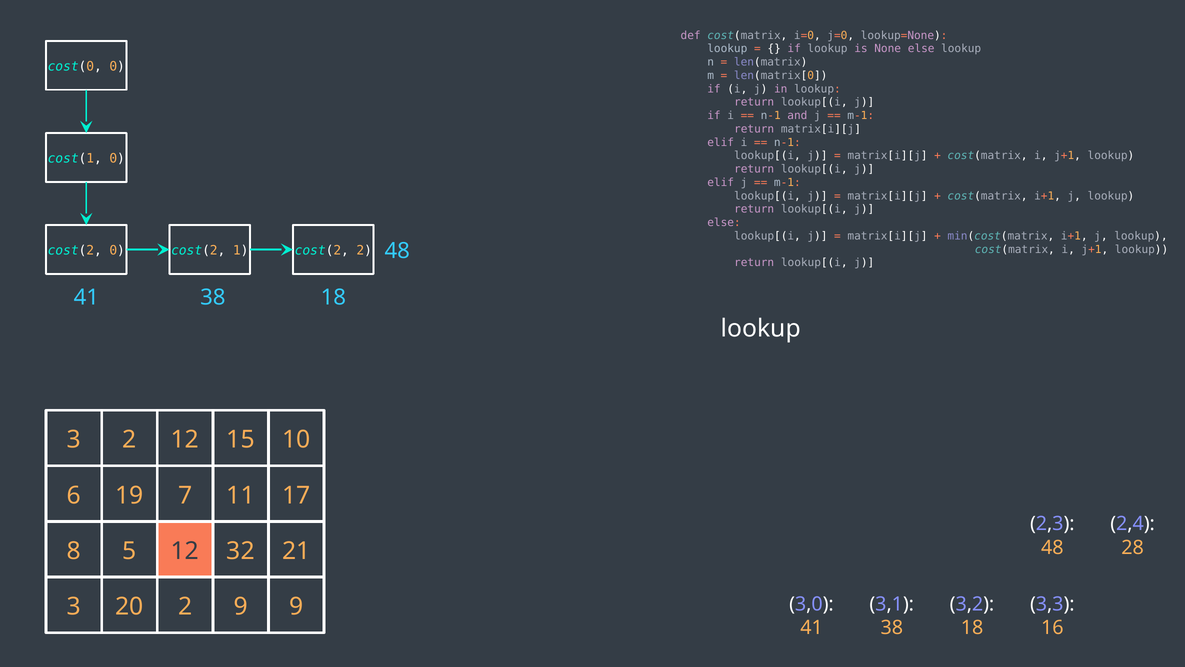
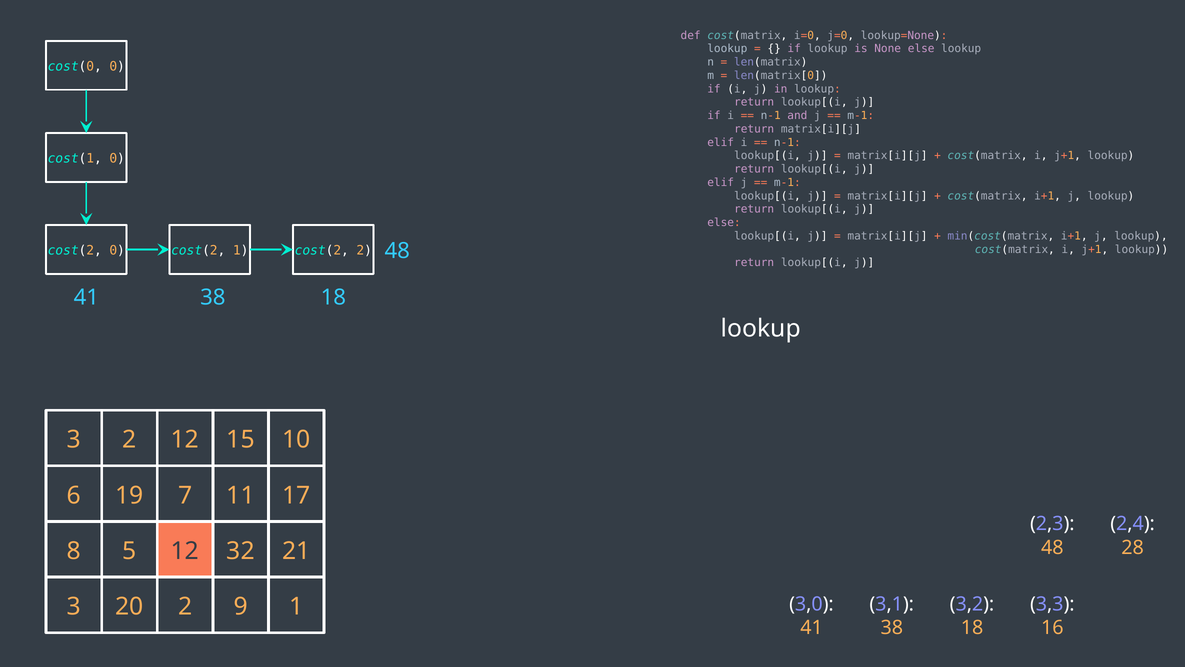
9 9: 9 -> 1
